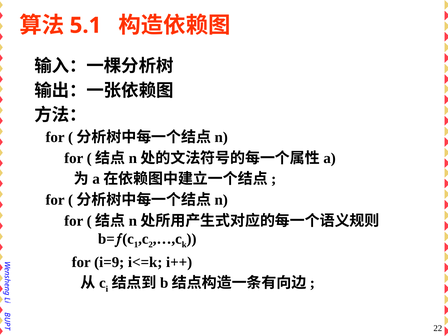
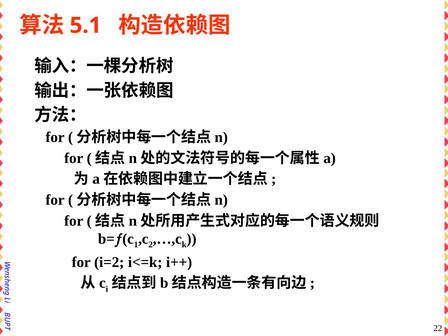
i=9: i=9 -> i=2
